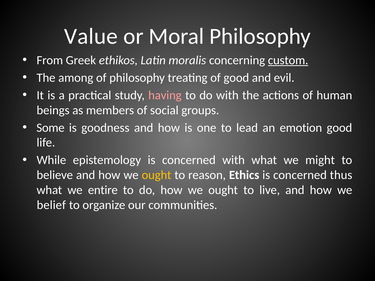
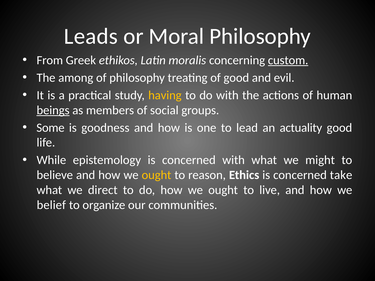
Value: Value -> Leads
having colour: pink -> yellow
beings underline: none -> present
emotion: emotion -> actuality
thus: thus -> take
entire: entire -> direct
